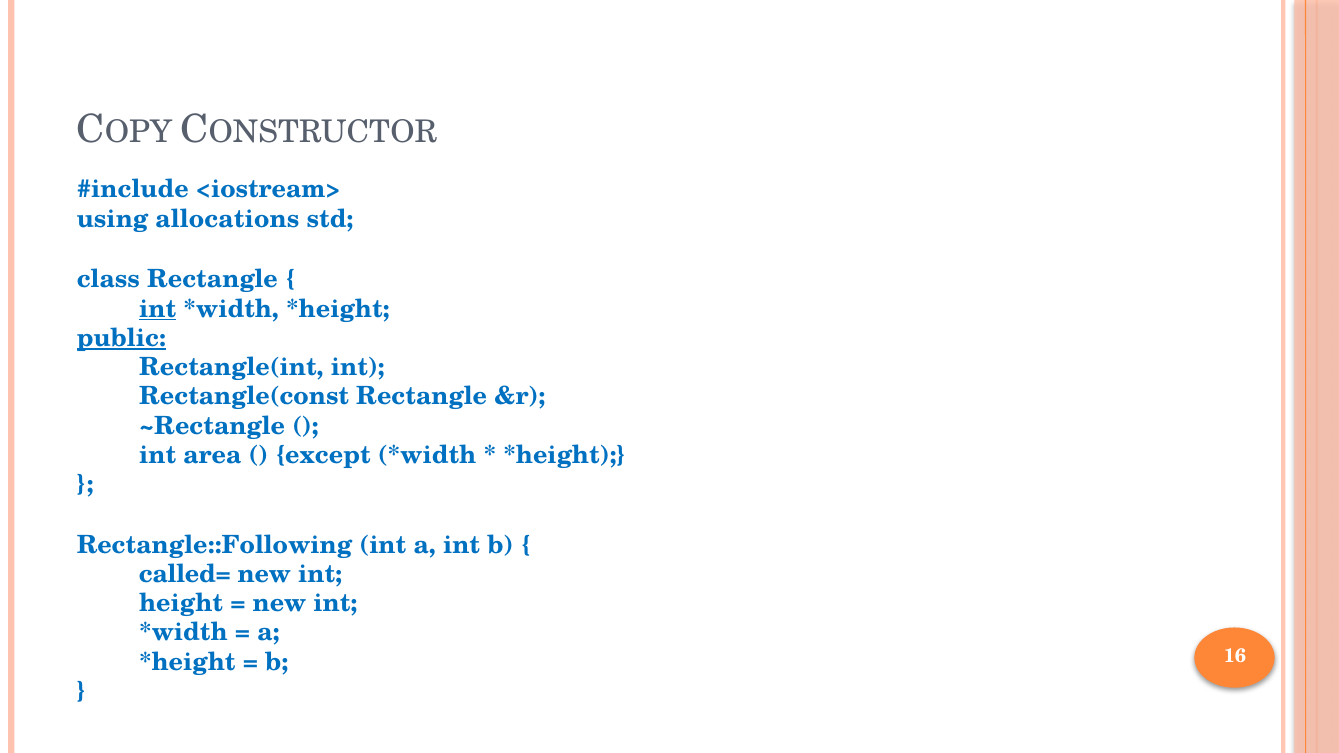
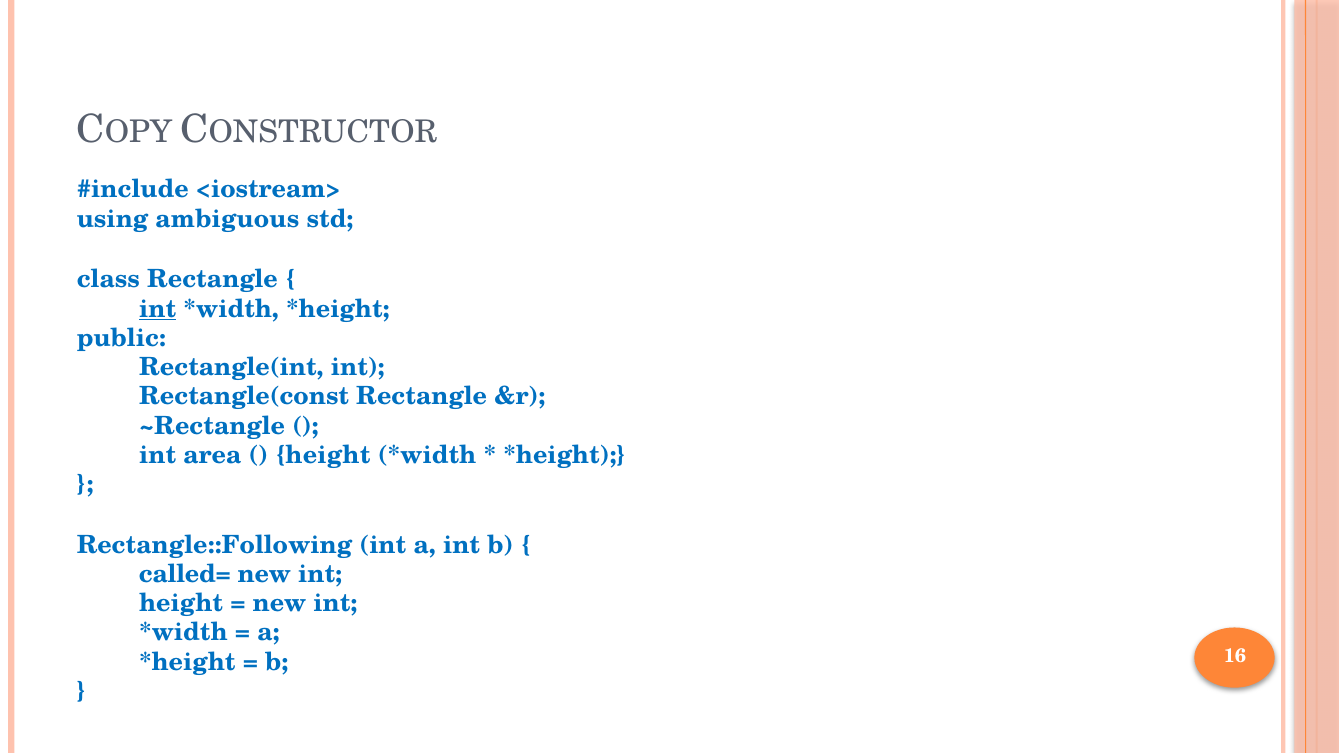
allocations: allocations -> ambiguous
public underline: present -> none
except at (323, 455): except -> height
